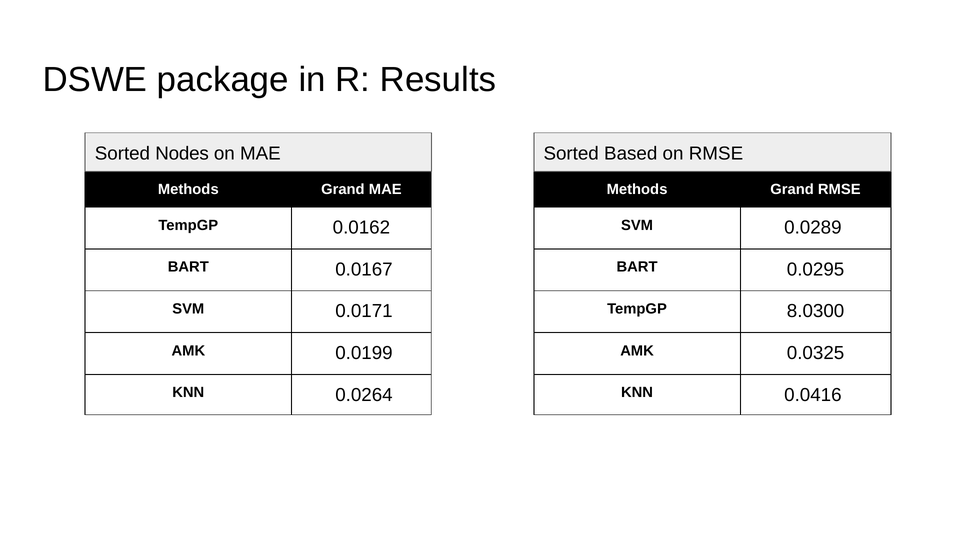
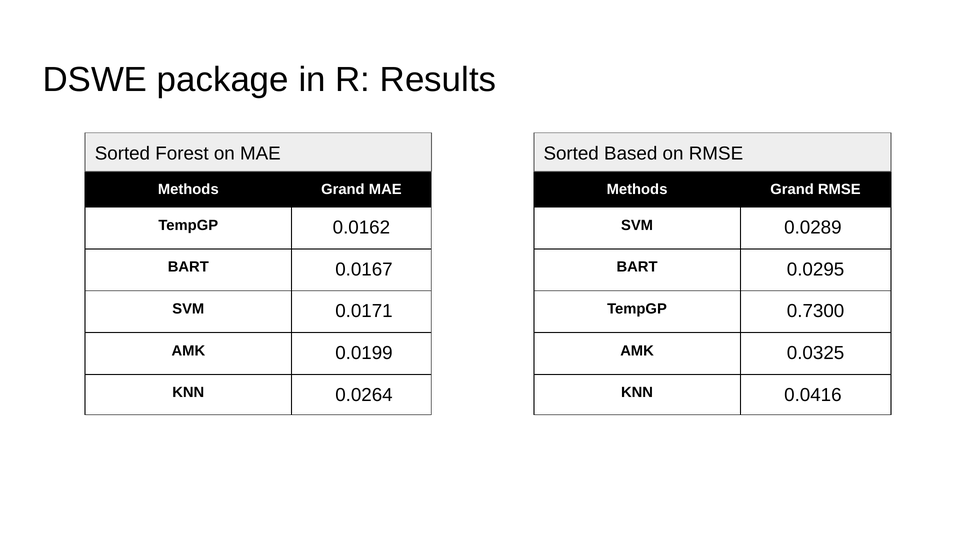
Nodes: Nodes -> Forest
8.0300: 8.0300 -> 0.7300
